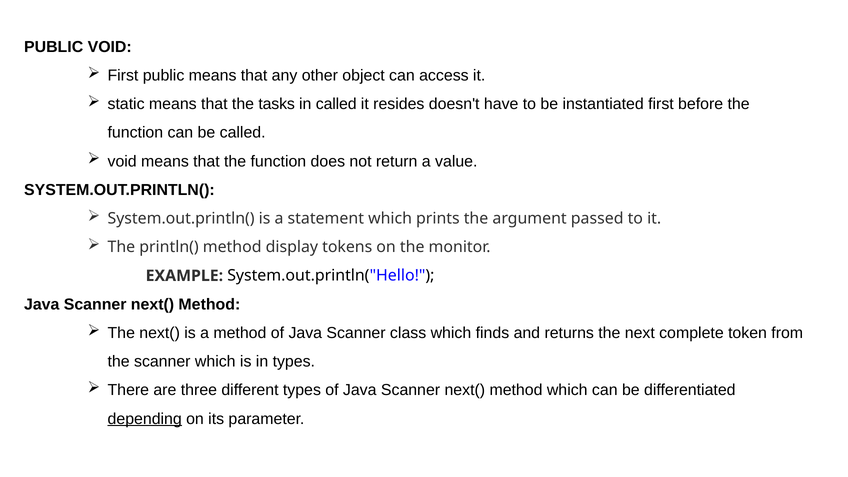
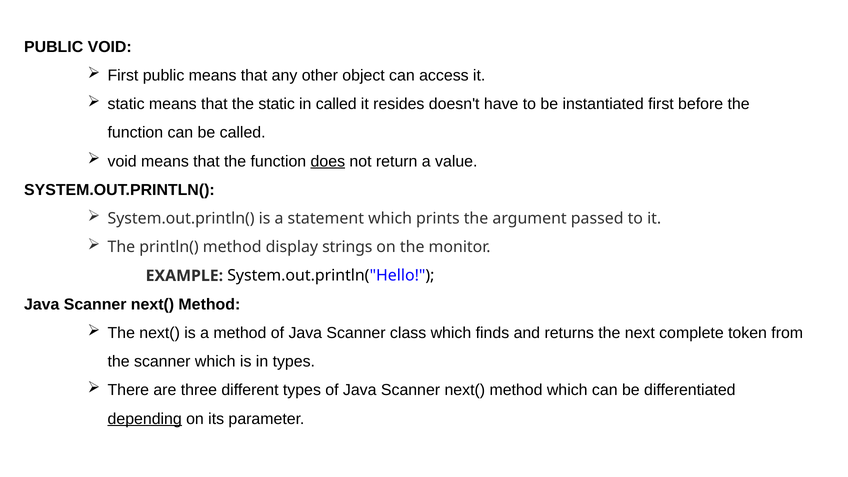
the tasks: tasks -> static
does underline: none -> present
tokens: tokens -> strings
